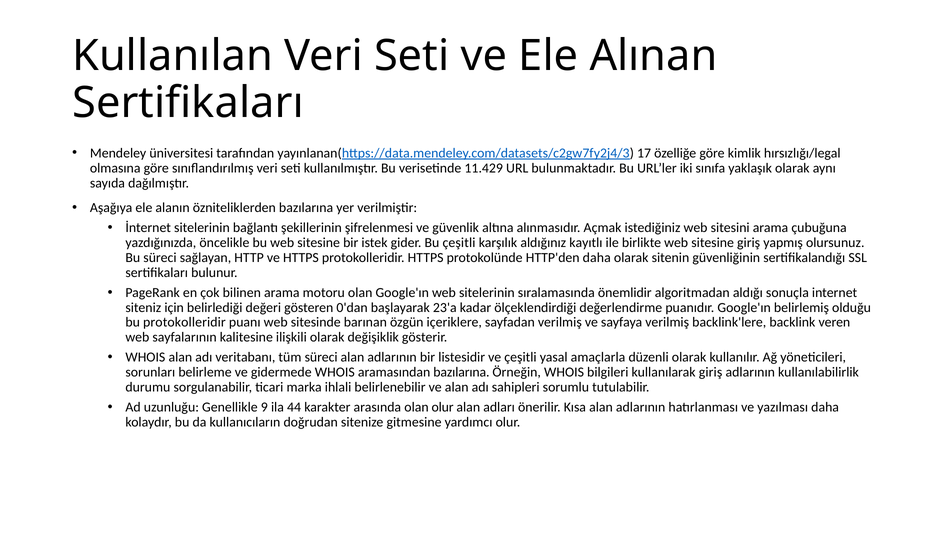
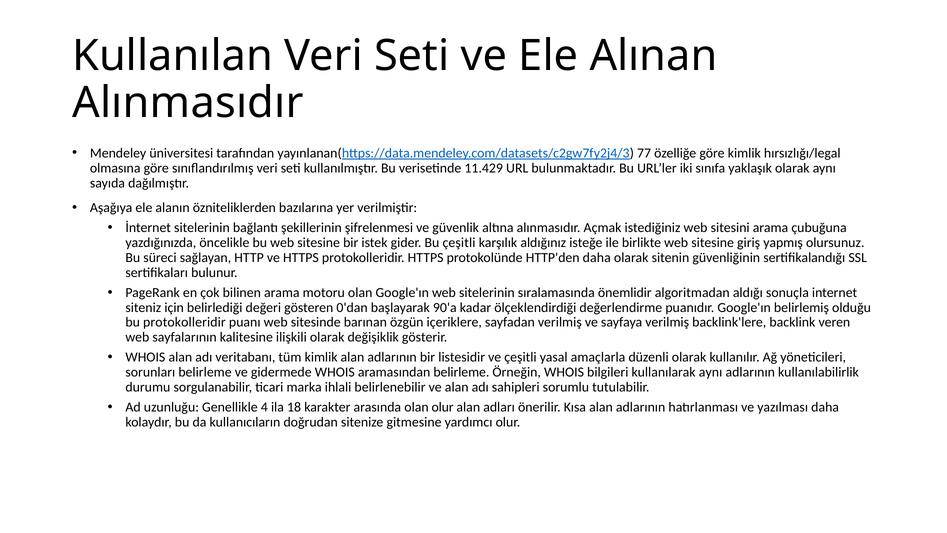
Sertifikaları at (188, 103): Sertifikaları -> Alınmasıdır
17: 17 -> 77
kayıtlı: kayıtlı -> isteğe
23'a: 23'a -> 90'a
tüm süreci: süreci -> kimlik
aramasından bazılarına: bazılarına -> belirleme
kullanılarak giriş: giriş -> aynı
9: 9 -> 4
44: 44 -> 18
